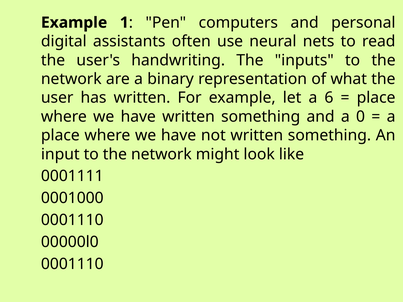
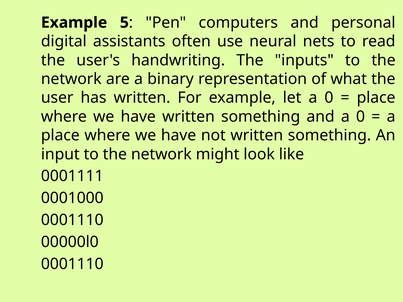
1: 1 -> 5
let a 6: 6 -> 0
